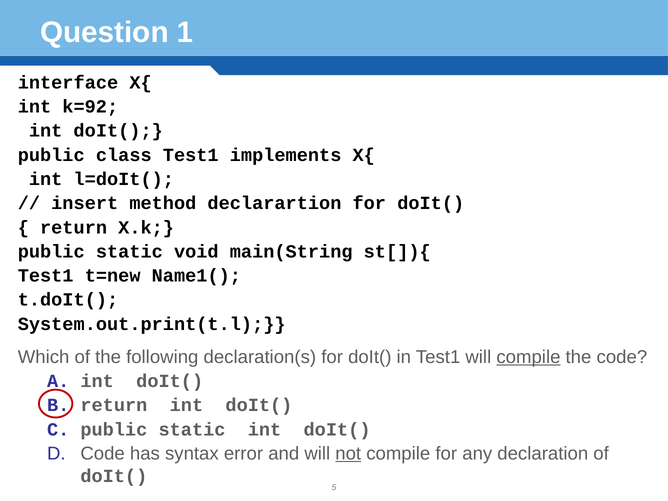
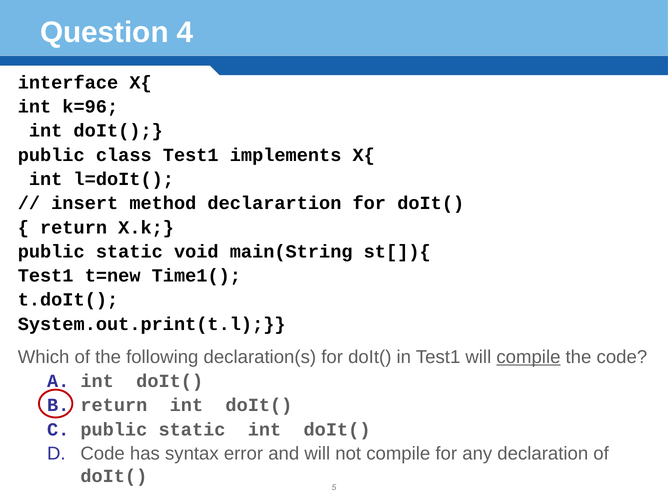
1: 1 -> 4
k=92: k=92 -> k=96
Name1(: Name1( -> Time1(
not underline: present -> none
